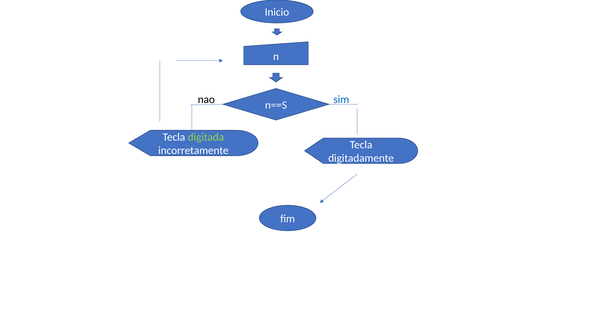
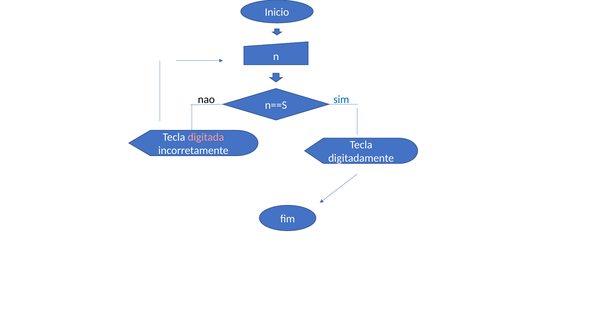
digitada colour: light green -> pink
